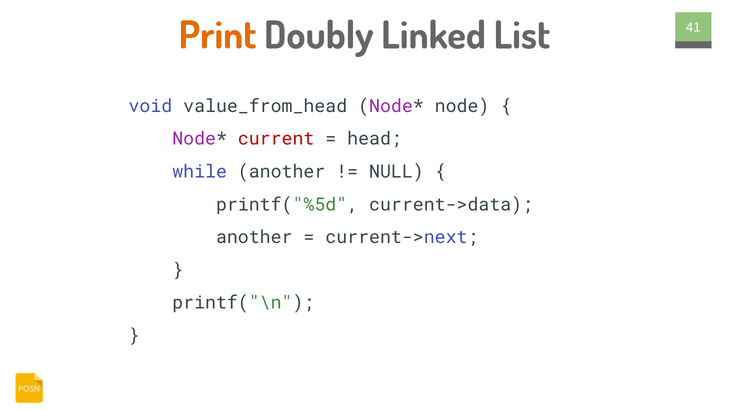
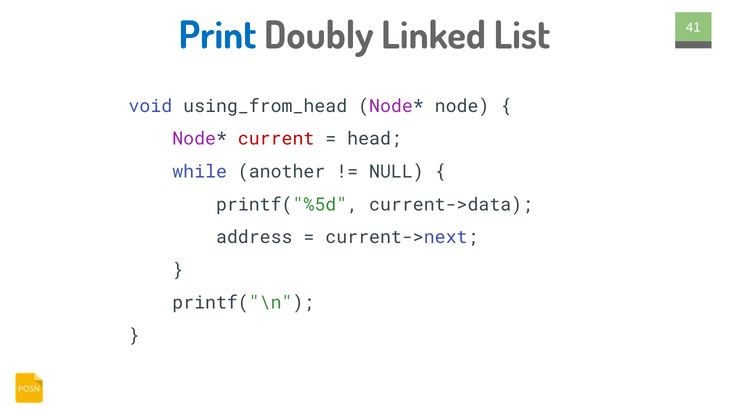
Print colour: orange -> blue
value_from_head: value_from_head -> using_from_head
another at (254, 237): another -> address
